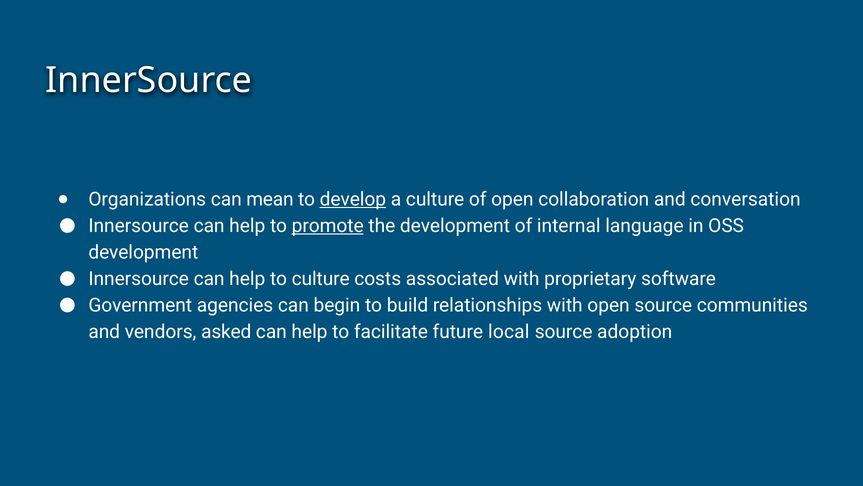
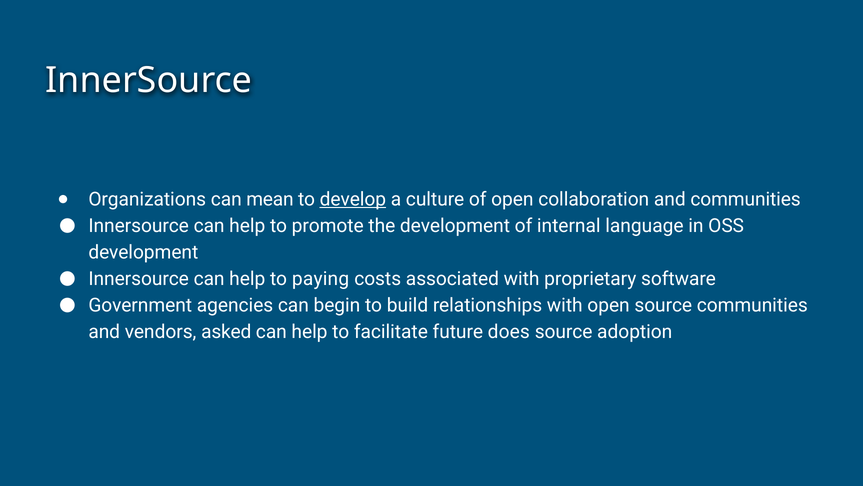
and conversation: conversation -> communities
promote underline: present -> none
to culture: culture -> paying
local: local -> does
